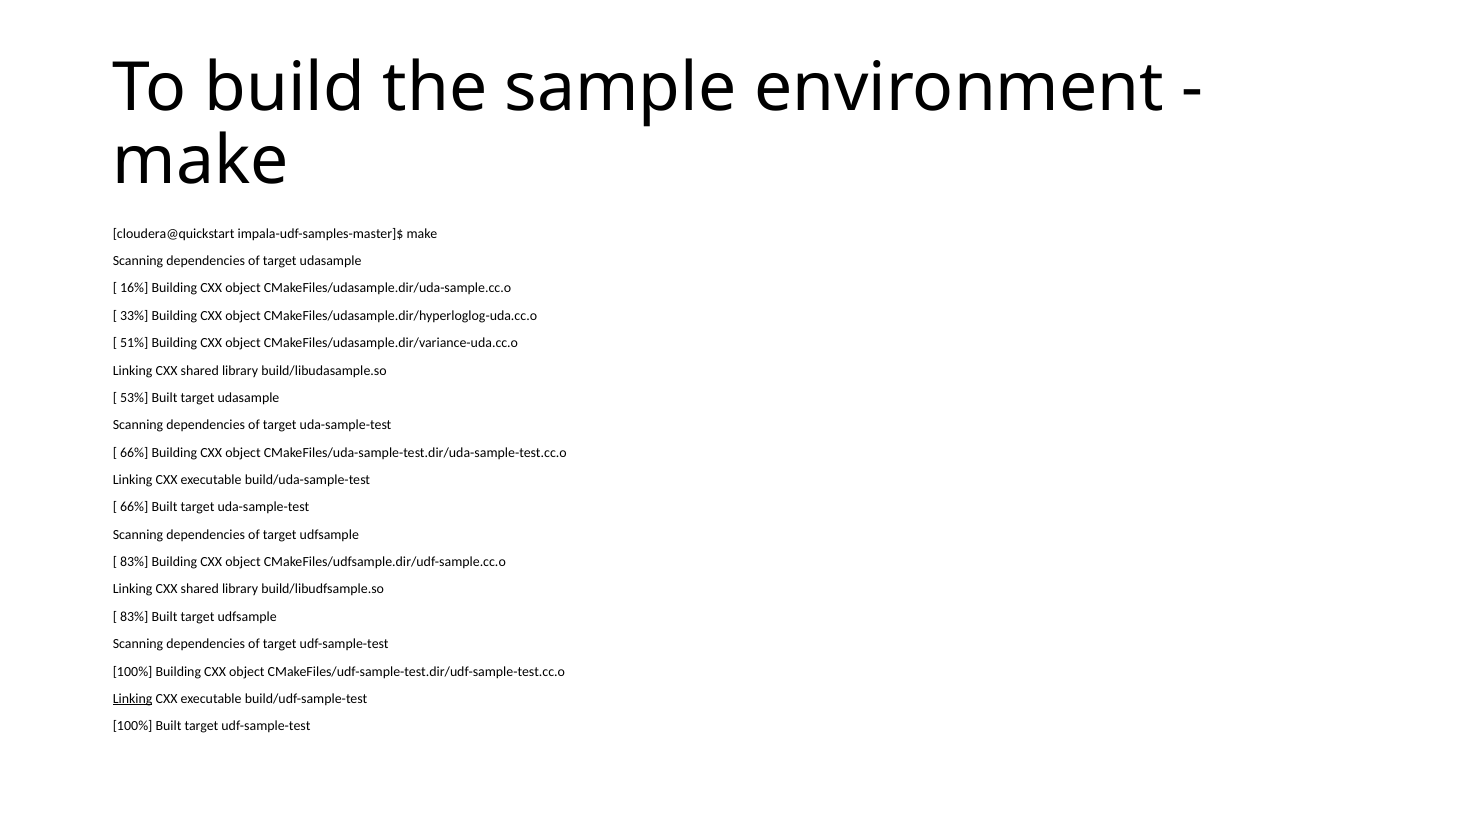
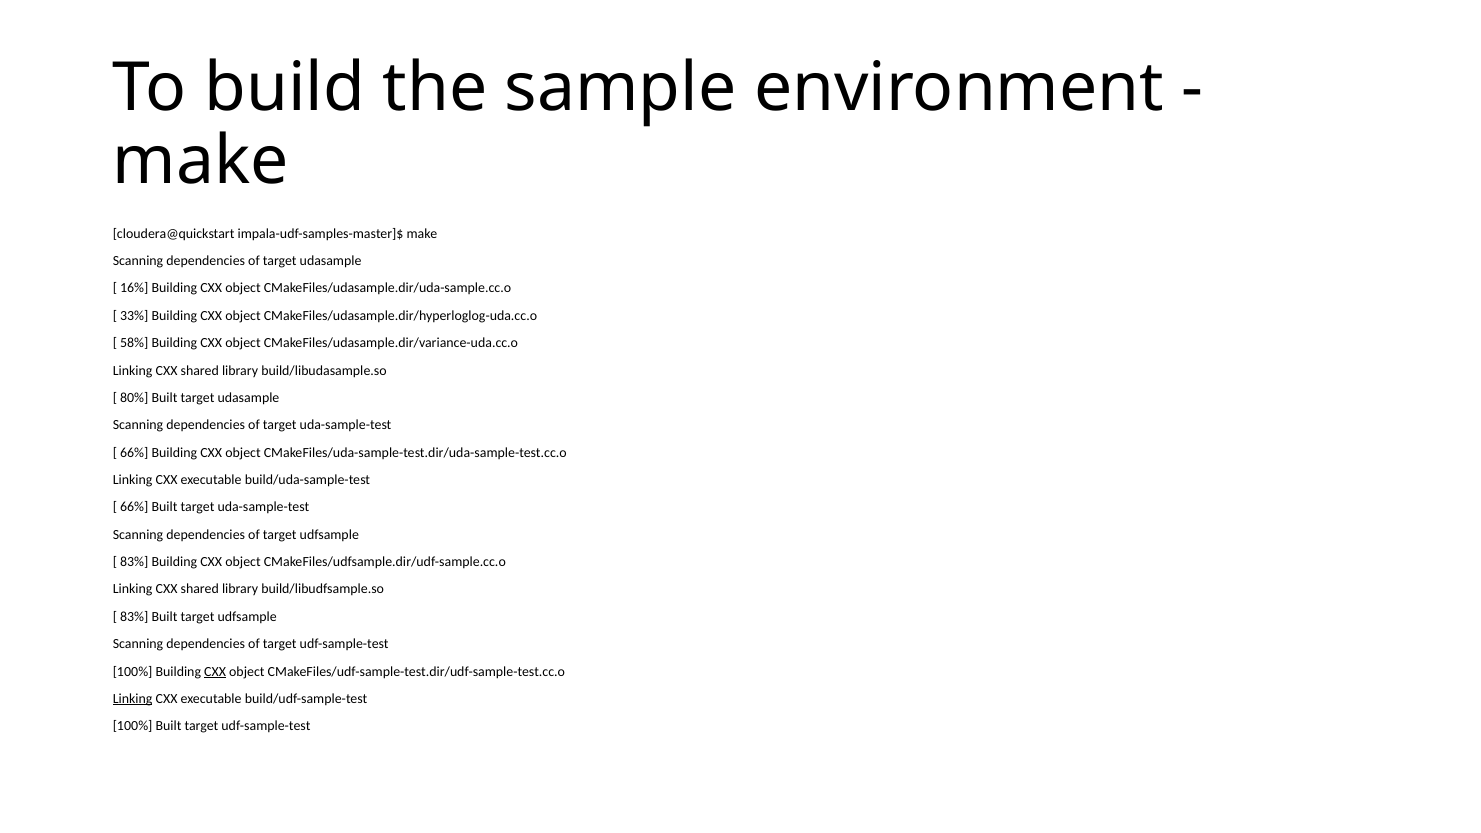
51%: 51% -> 58%
53%: 53% -> 80%
CXX at (215, 672) underline: none -> present
